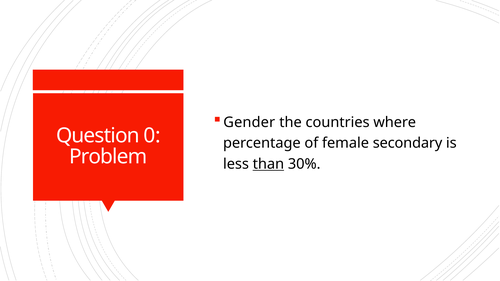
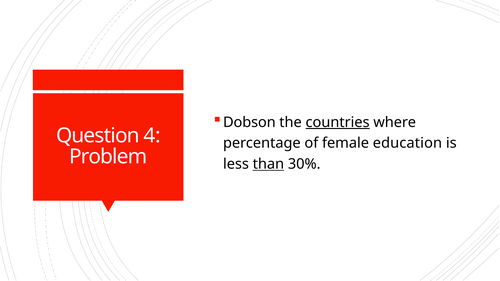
Gender: Gender -> Dobson
countries underline: none -> present
0: 0 -> 4
secondary: secondary -> education
